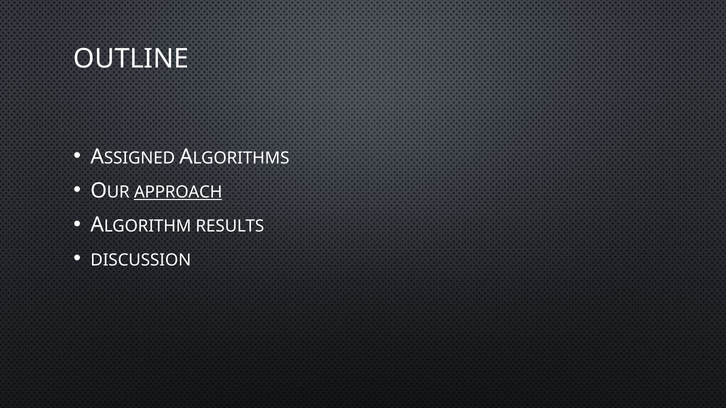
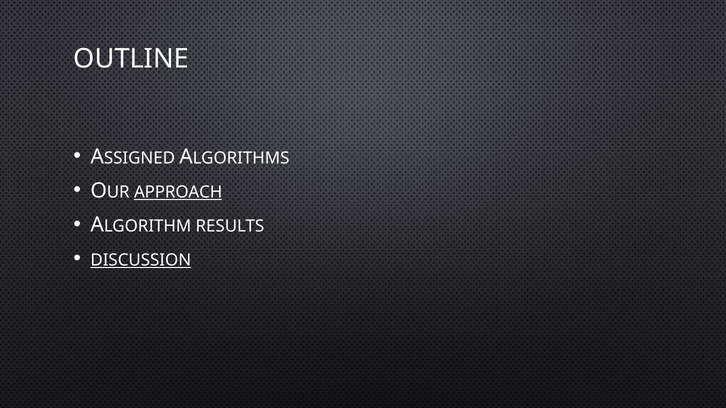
DISCUSSION underline: none -> present
